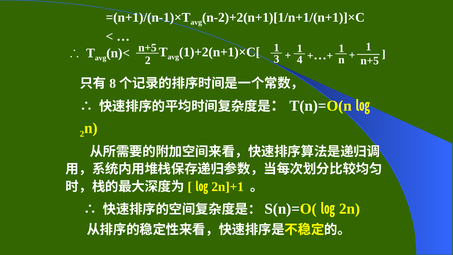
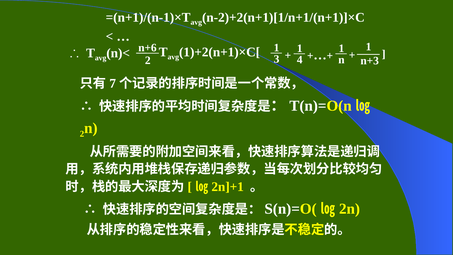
n+5 at (147, 48): n+5 -> n+6
n+5 at (370, 61): n+5 -> n+3
8: 8 -> 7
